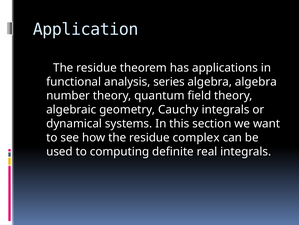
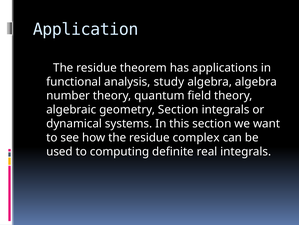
series: series -> study
geometry Cauchy: Cauchy -> Section
